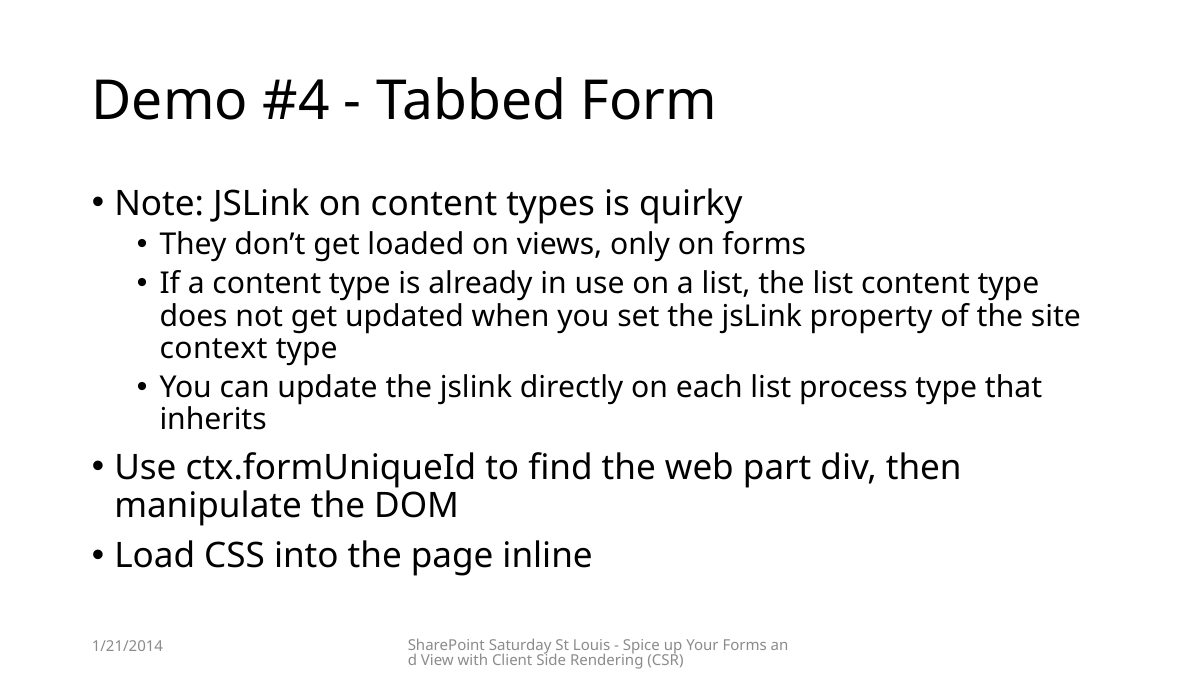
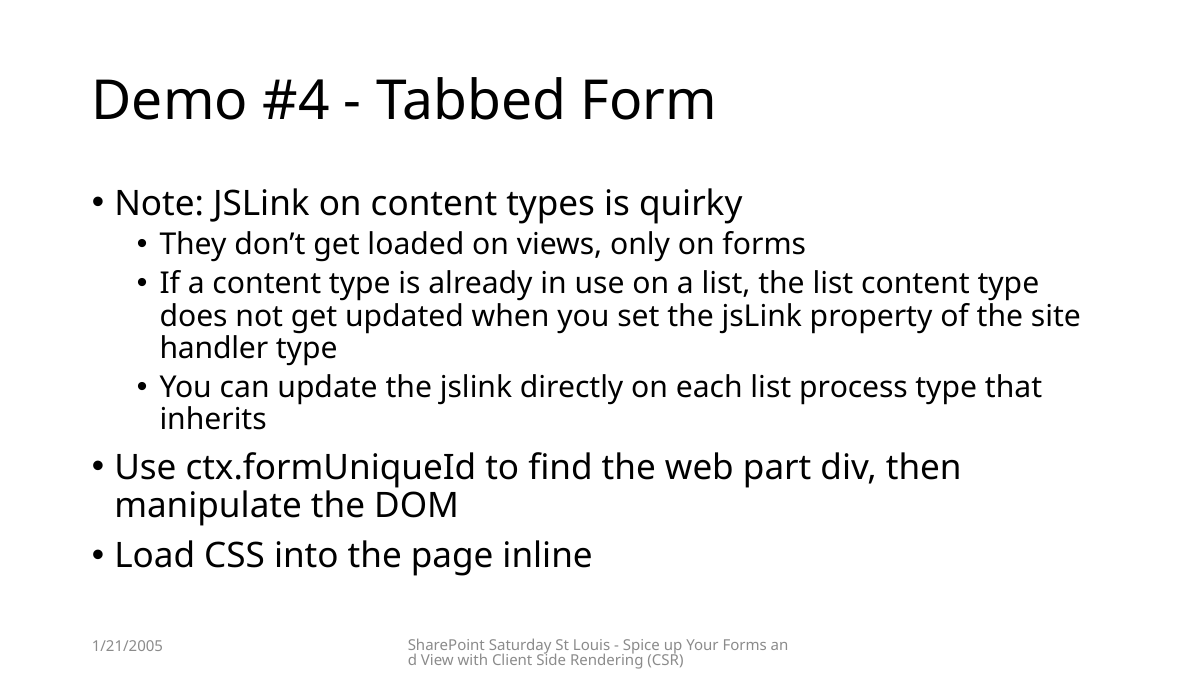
context: context -> handler
1/21/2014: 1/21/2014 -> 1/21/2005
